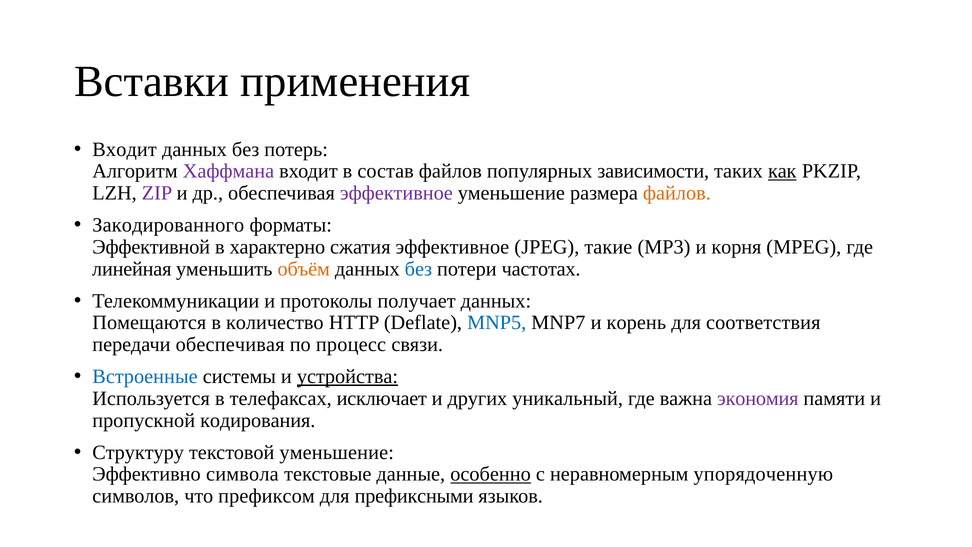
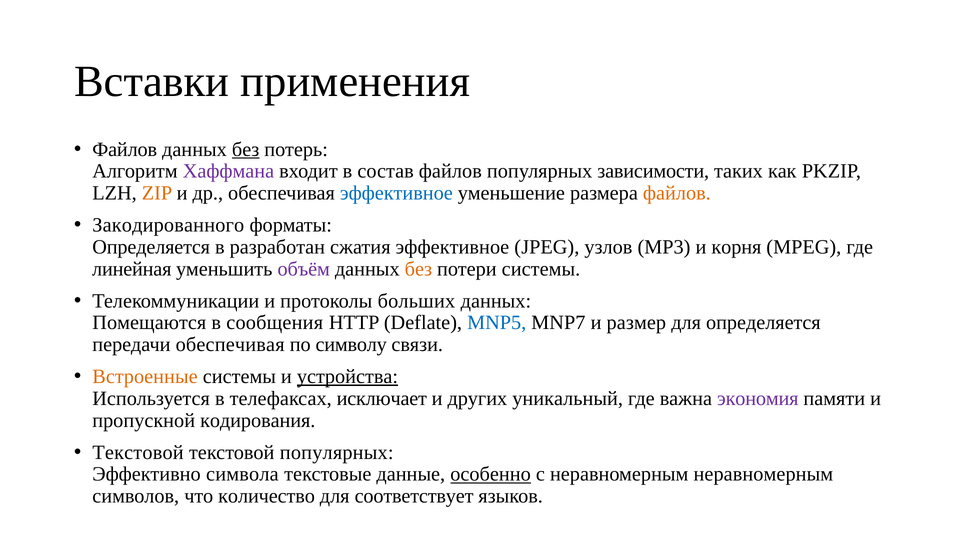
Входит at (125, 149): Входит -> Файлов
без at (246, 149) underline: none -> present
как underline: present -> none
ZIP colour: purple -> orange
эффективное at (396, 193) colour: purple -> blue
Эффективной at (151, 247): Эффективной -> Определяется
характерно: характерно -> разработан
такие: такие -> узлов
объём colour: orange -> purple
без at (418, 269) colour: blue -> orange
потери частотах: частотах -> системы
получает: получает -> больших
количество: количество -> сообщения
корень: корень -> размер
для соответствия: соответствия -> определяется
процесс: процесс -> символу
Встроенные colour: blue -> orange
Структуру at (138, 452): Структуру -> Текстовой
текстовой уменьшение: уменьшение -> популярных
неравномерным упорядоченную: упорядоченную -> неравномерным
префиксом: префиксом -> количество
префиксными: префиксными -> соответствует
